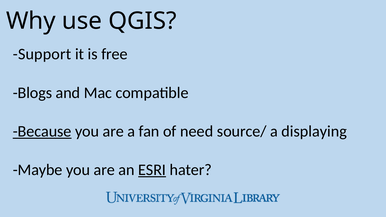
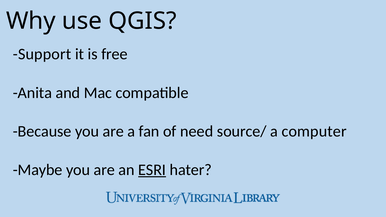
Blogs: Blogs -> Anita
Because underline: present -> none
displaying: displaying -> computer
